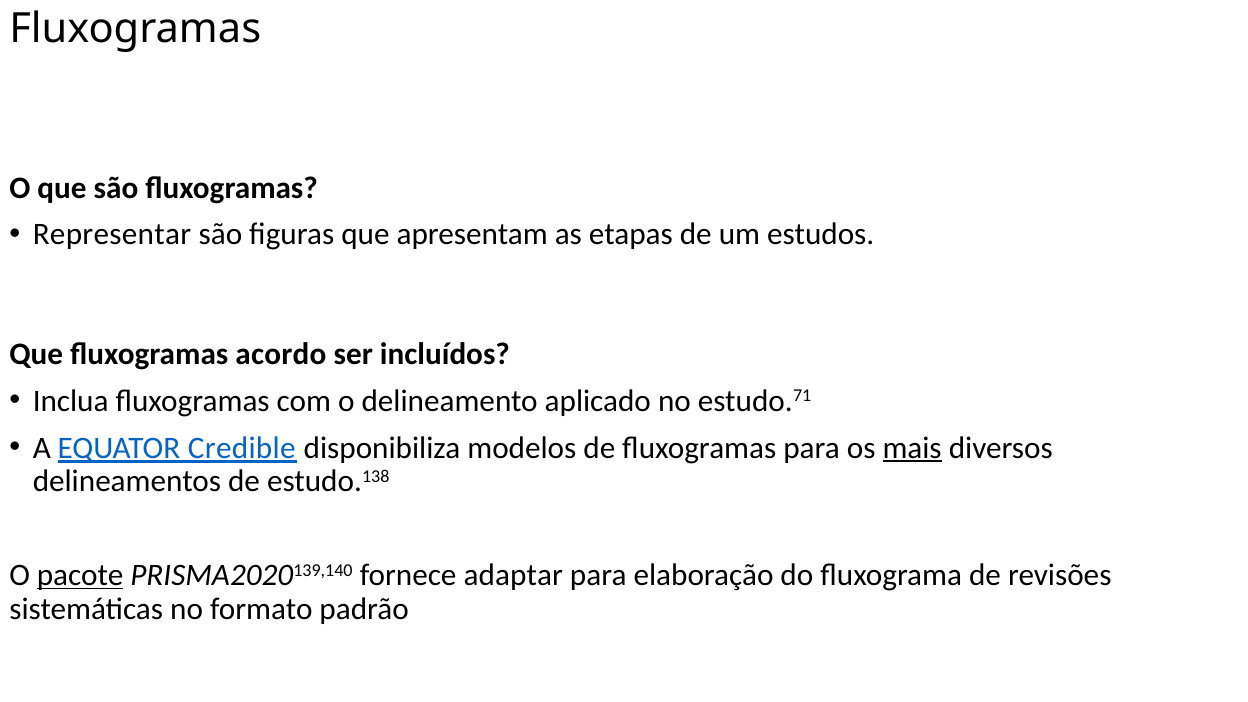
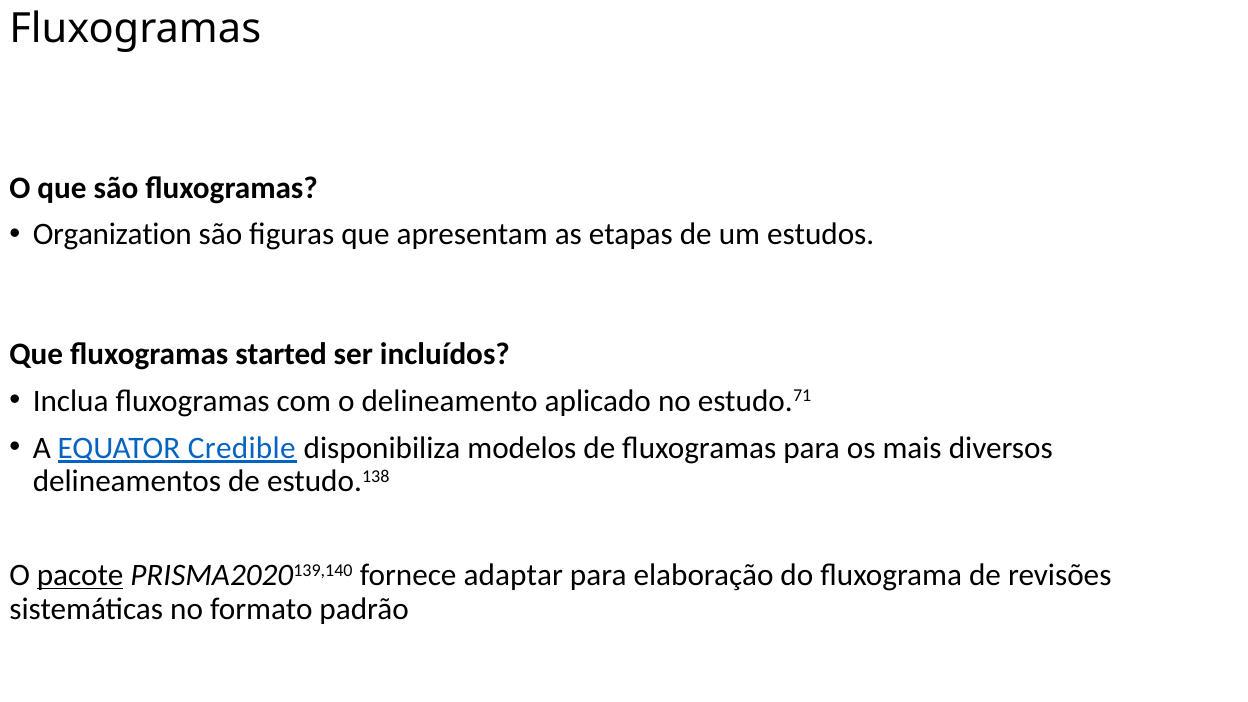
Representar: Representar -> Organization
acordo: acordo -> started
mais underline: present -> none
